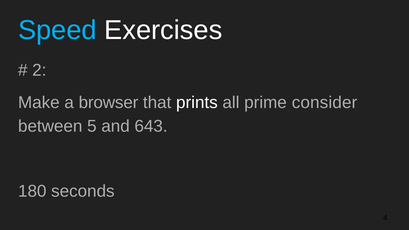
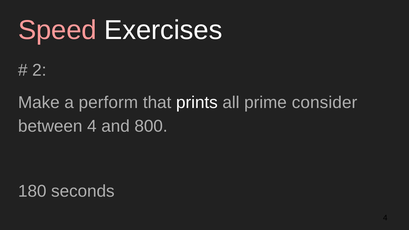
Speed colour: light blue -> pink
browser: browser -> perform
between 5: 5 -> 4
643: 643 -> 800
